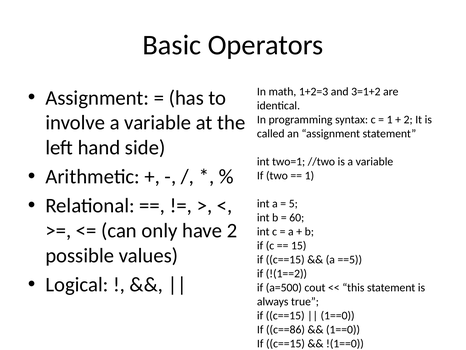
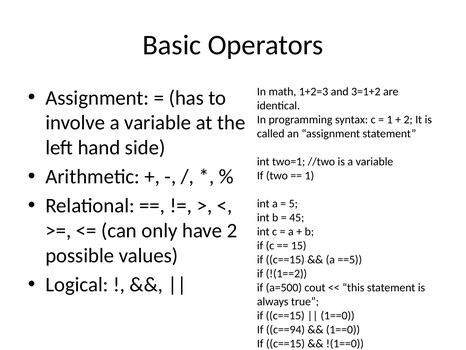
60: 60 -> 45
c==86: c==86 -> c==94
